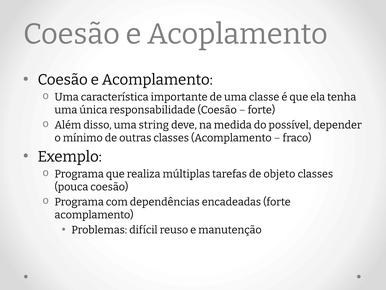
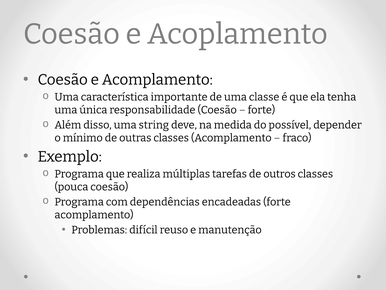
objeto: objeto -> outros
